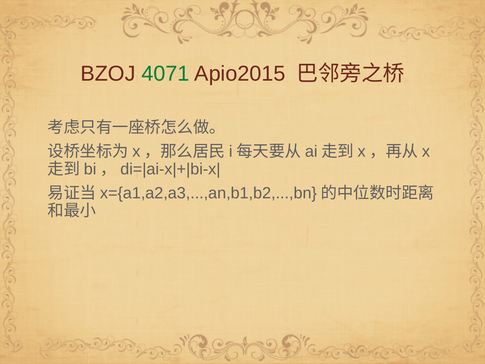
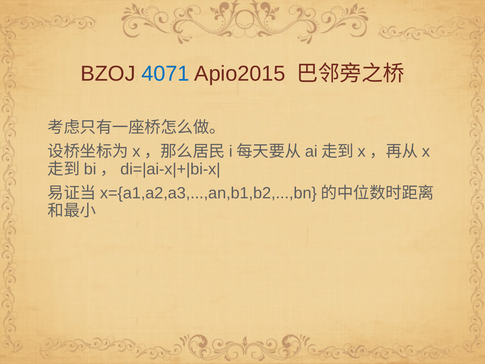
4071 colour: green -> blue
